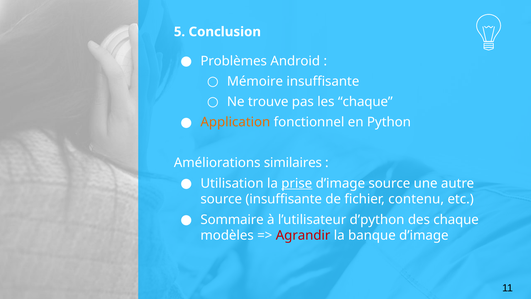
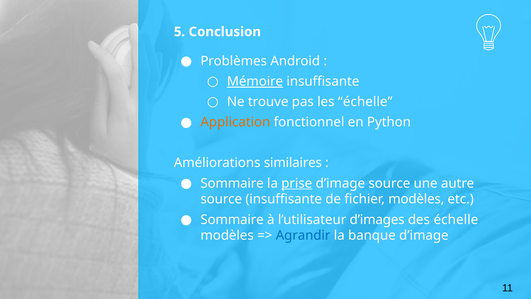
Mémoire underline: none -> present
les chaque: chaque -> échelle
Utilisation at (232, 183): Utilisation -> Sommaire
fichier contenu: contenu -> modèles
d’python: d’python -> d’images
des chaque: chaque -> échelle
Agrandir colour: red -> blue
